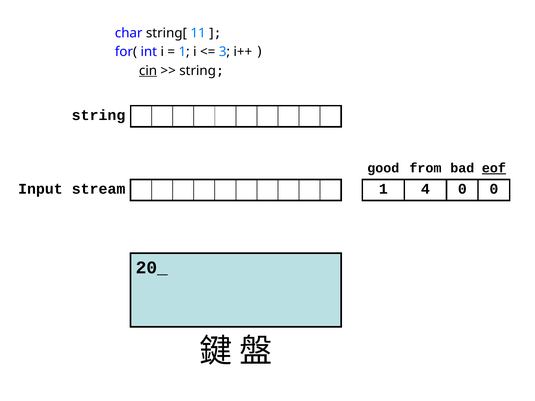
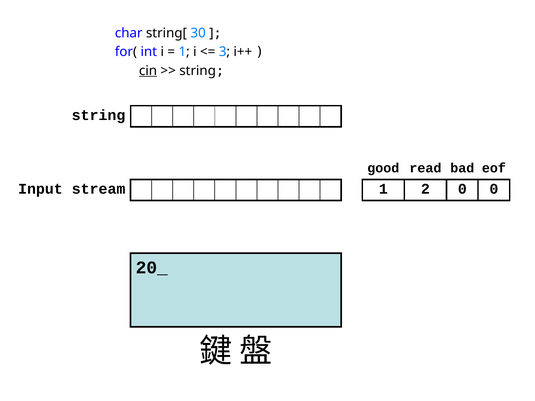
11: 11 -> 30
from: from -> read
eof underline: present -> none
4: 4 -> 2
